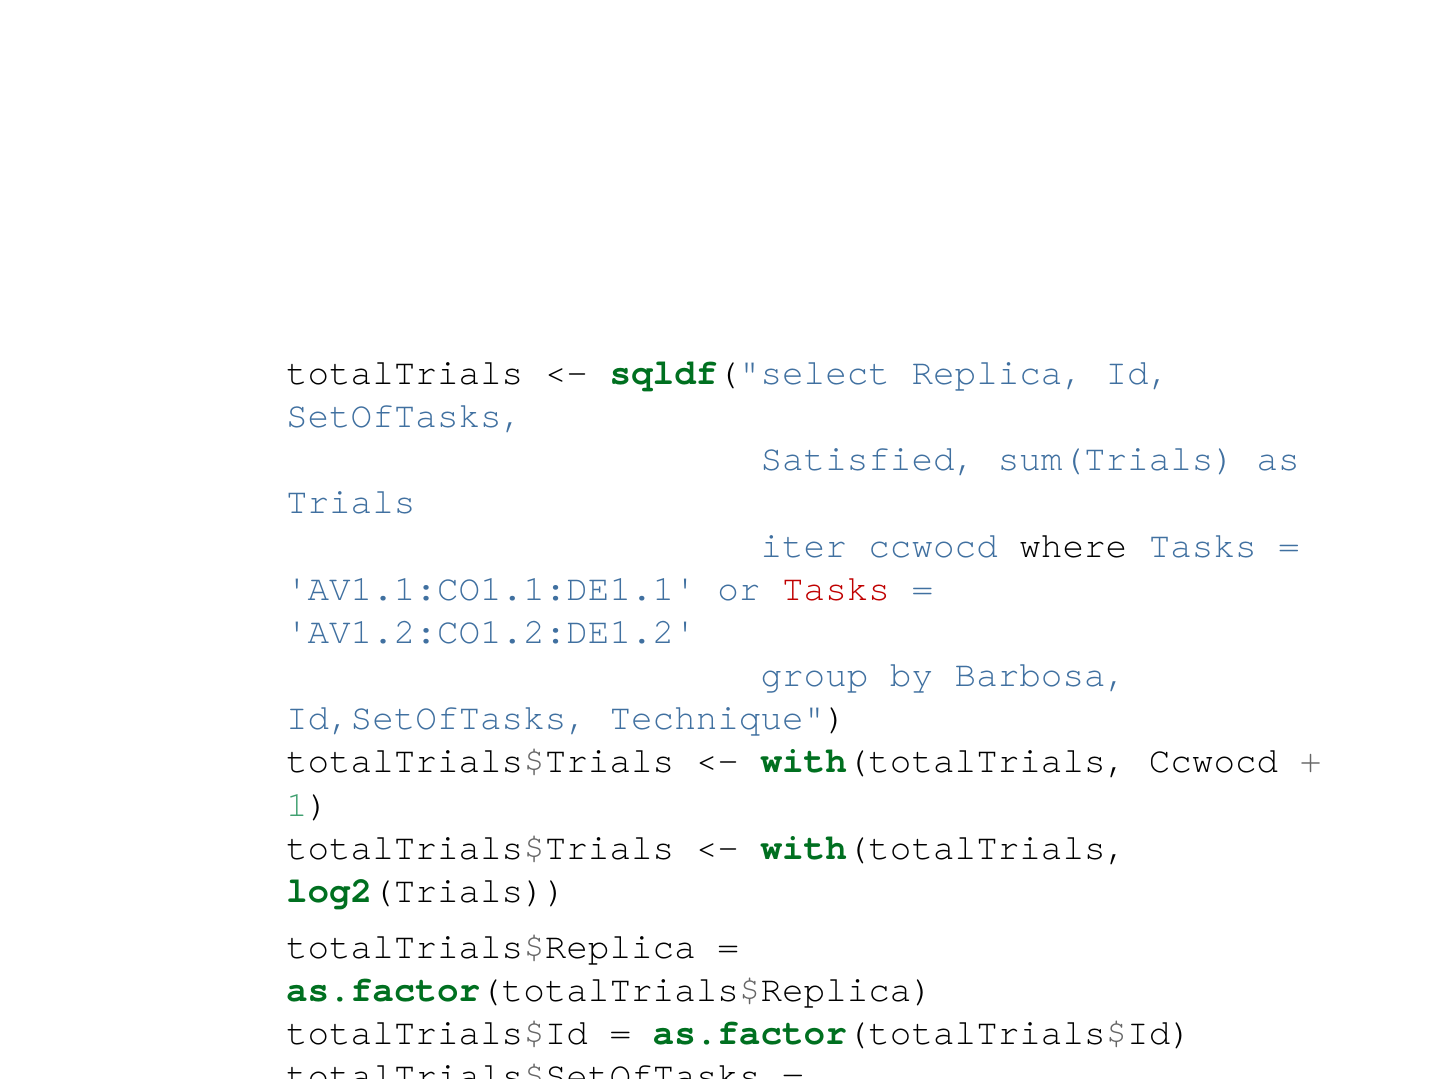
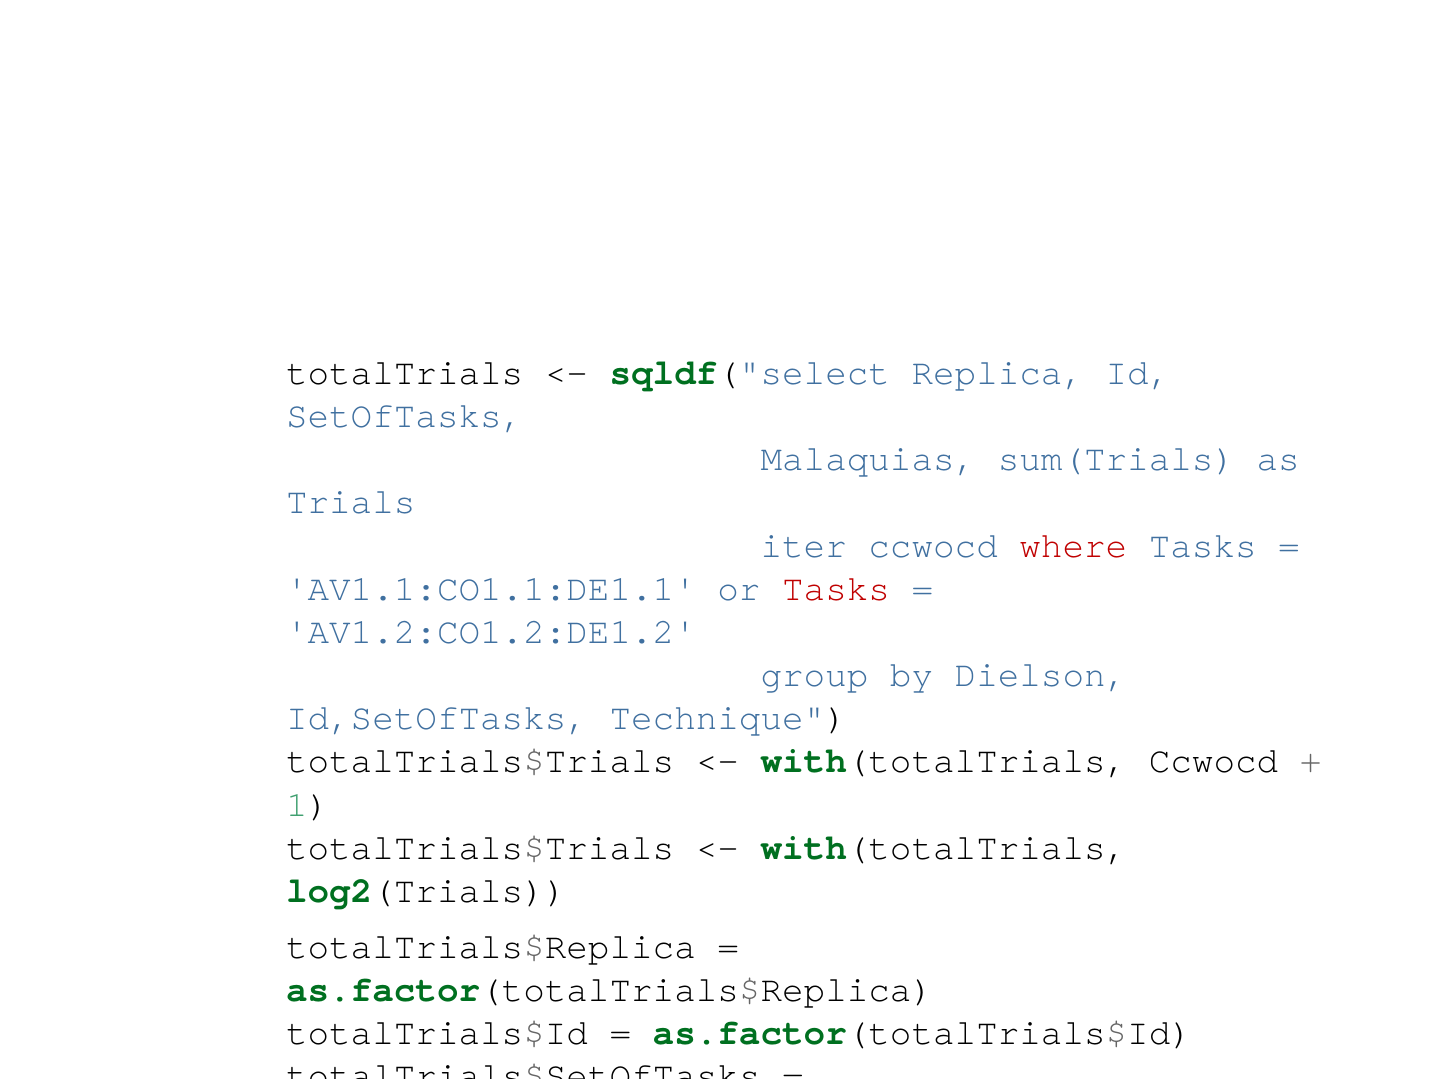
Satisfied: Satisfied -> Malaquias
where colour: black -> red
Barbosa: Barbosa -> Dielson
